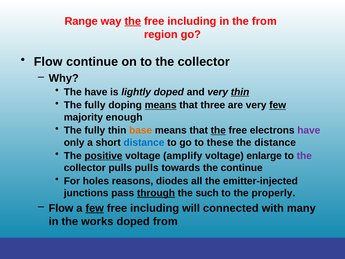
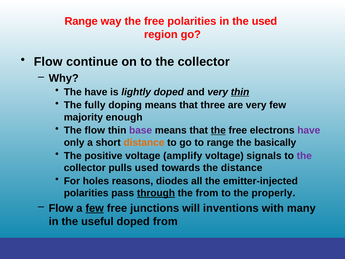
the at (133, 21) underline: present -> none
including at (192, 21): including -> polarities
the from: from -> used
means at (161, 105) underline: present -> none
few at (278, 105) underline: present -> none
fully at (95, 130): fully -> flow
base colour: orange -> purple
distance at (144, 142) colour: blue -> orange
to these: these -> range
the distance: distance -> basically
positive underline: present -> none
enlarge: enlarge -> signals
pulls pulls: pulls -> used
the continue: continue -> distance
junctions at (86, 193): junctions -> polarities
the such: such -> from
including at (155, 208): including -> junctions
connected: connected -> inventions
works: works -> useful
